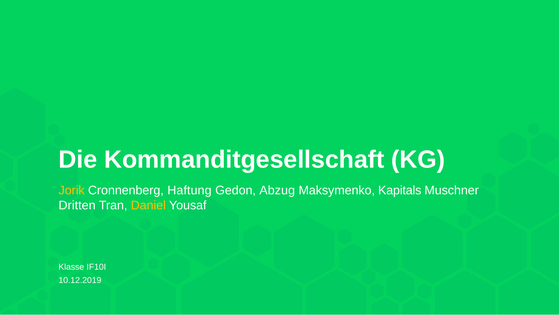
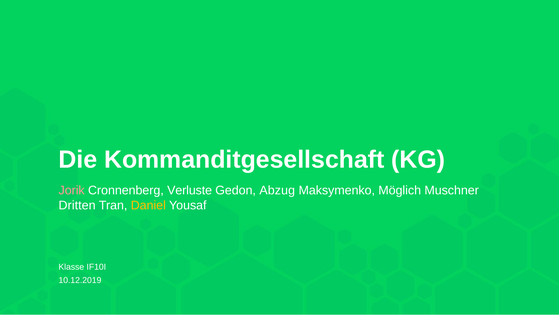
Jorik colour: yellow -> pink
Haftung: Haftung -> Verluste
Kapitals: Kapitals -> Möglich
